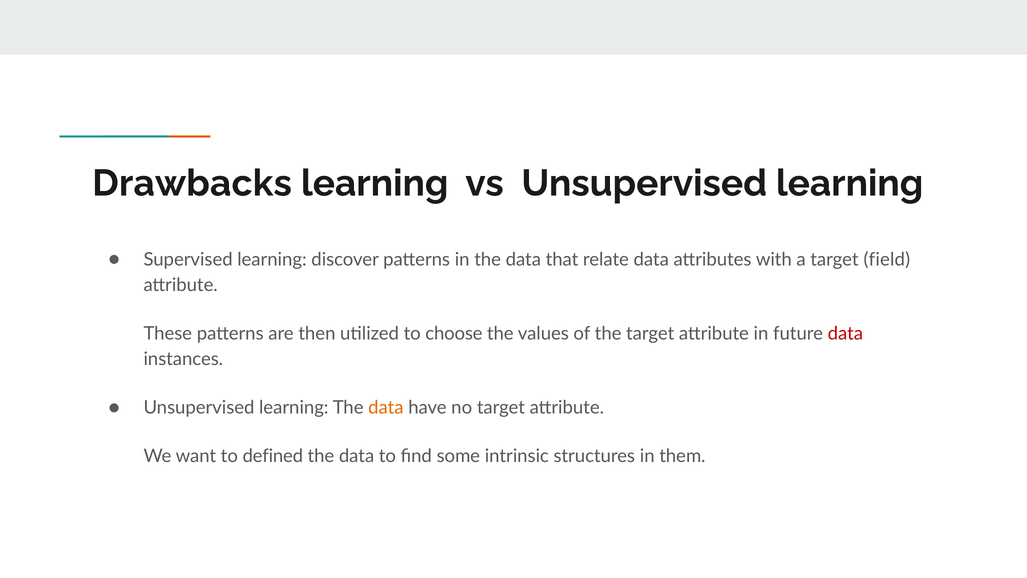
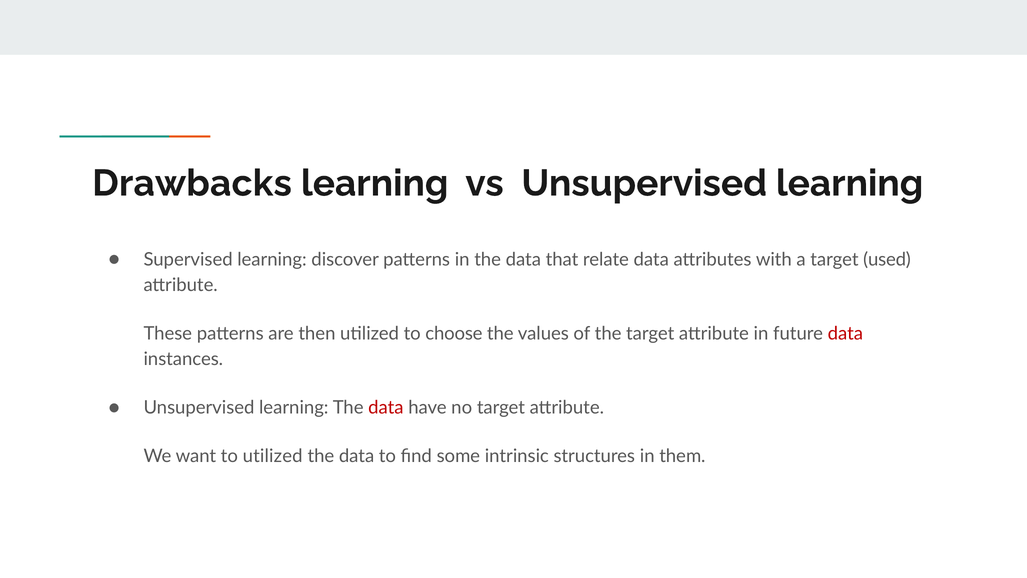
field: field -> used
data at (386, 408) colour: orange -> red
to defined: defined -> utilized
